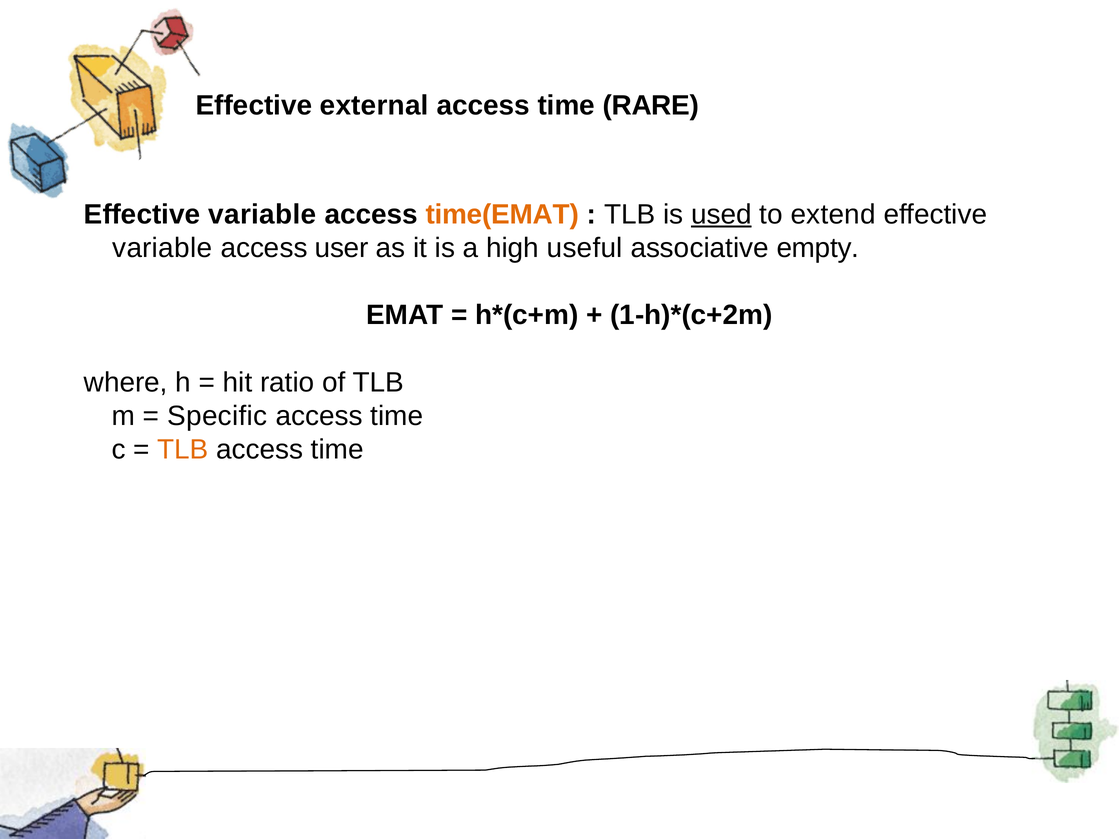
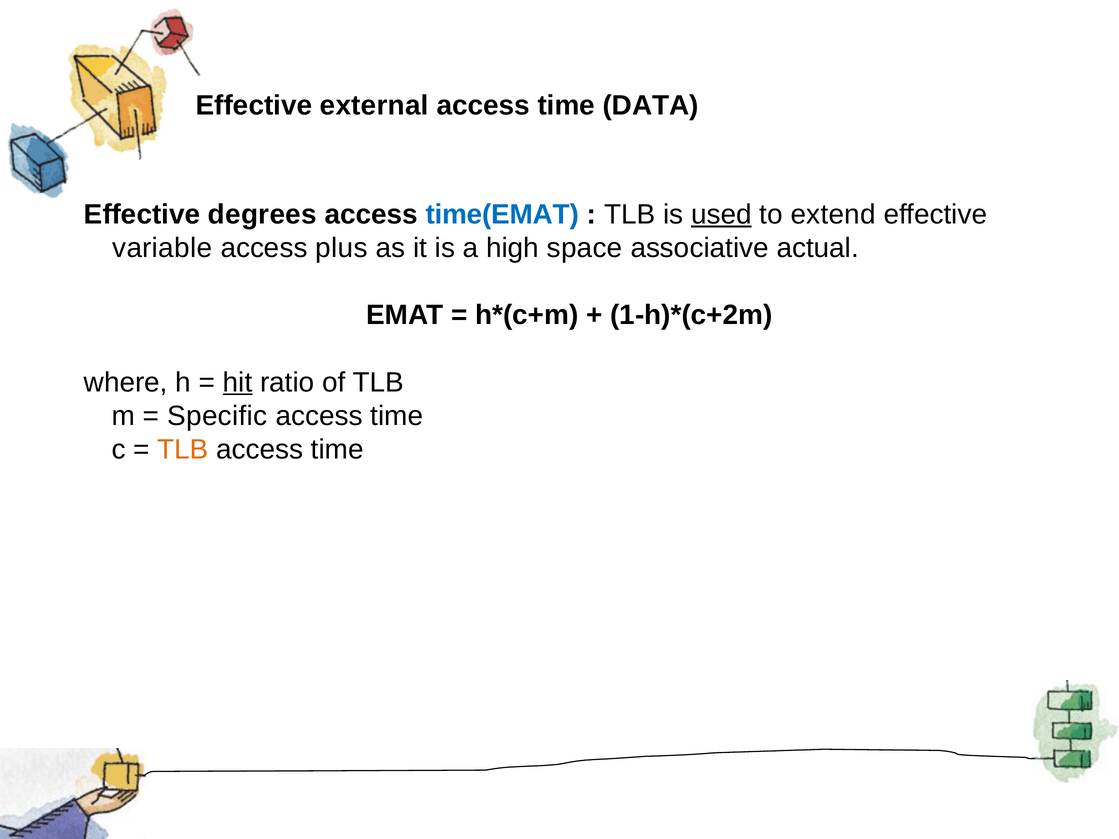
RARE: RARE -> DATA
variable at (262, 215): variable -> degrees
time(EMAT colour: orange -> blue
user: user -> plus
useful: useful -> space
empty: empty -> actual
hit underline: none -> present
